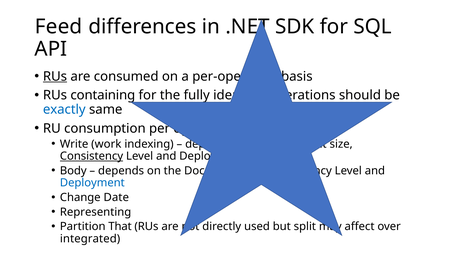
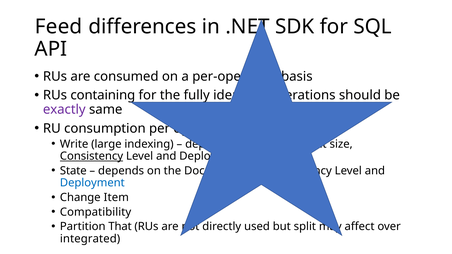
RUs at (55, 76) underline: present -> none
exactly colour: blue -> purple
work: work -> large
Body: Body -> State
Date: Date -> Item
Representing: Representing -> Compatibility
